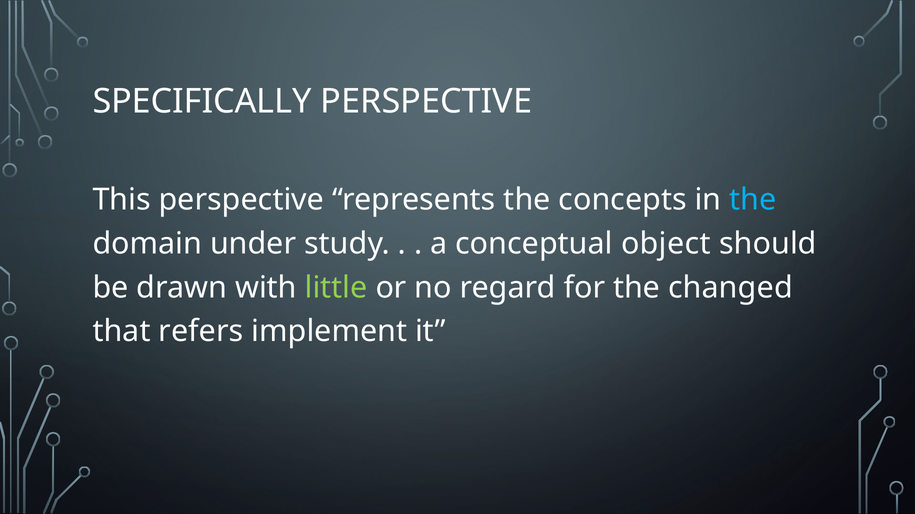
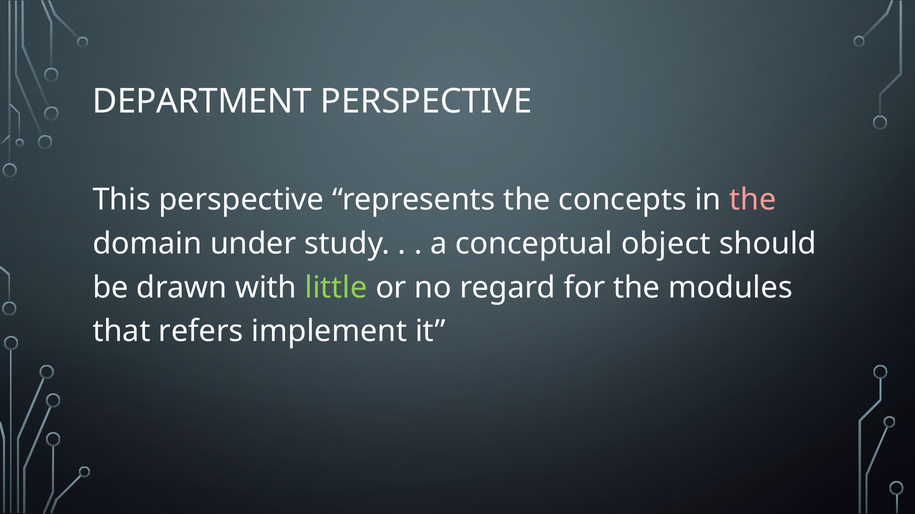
SPECIFICALLY: SPECIFICALLY -> DEPARTMENT
the at (753, 200) colour: light blue -> pink
changed: changed -> modules
